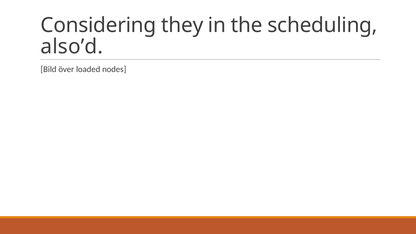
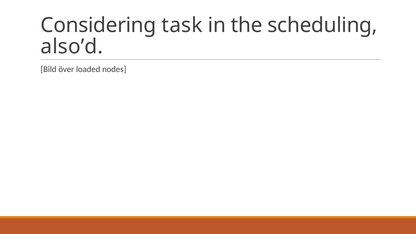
they: they -> task
